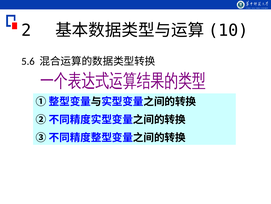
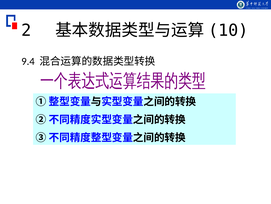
5.6: 5.6 -> 9.4
